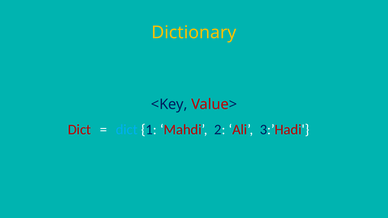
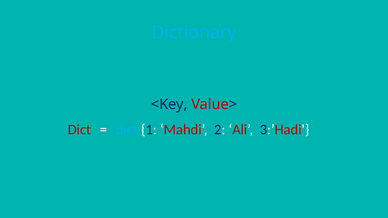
Dictionary colour: yellow -> light blue
